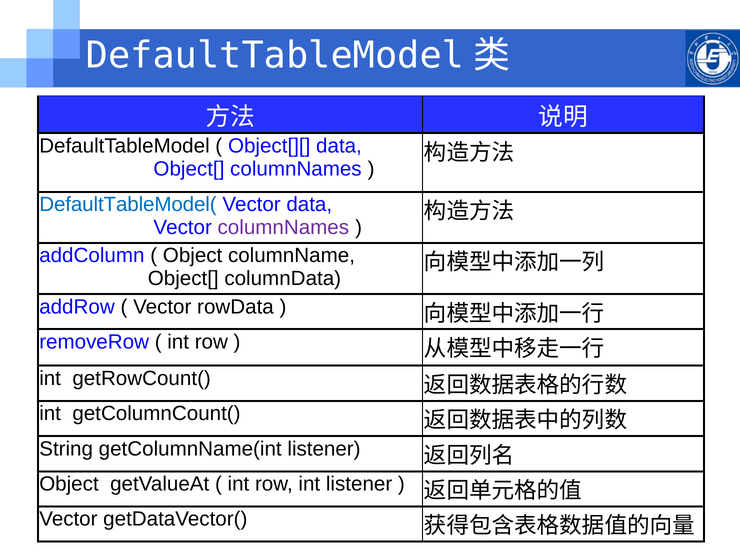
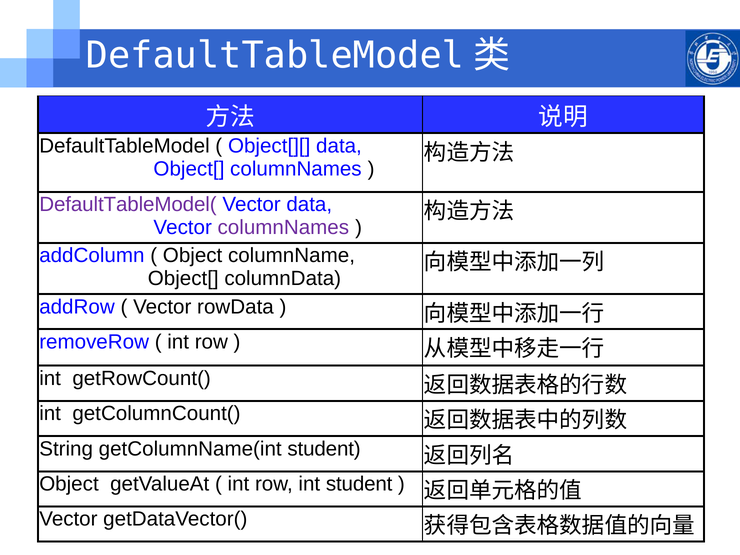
DefaultTableModel( colour: blue -> purple
getColumnName(int listener: listener -> student
int listener: listener -> student
